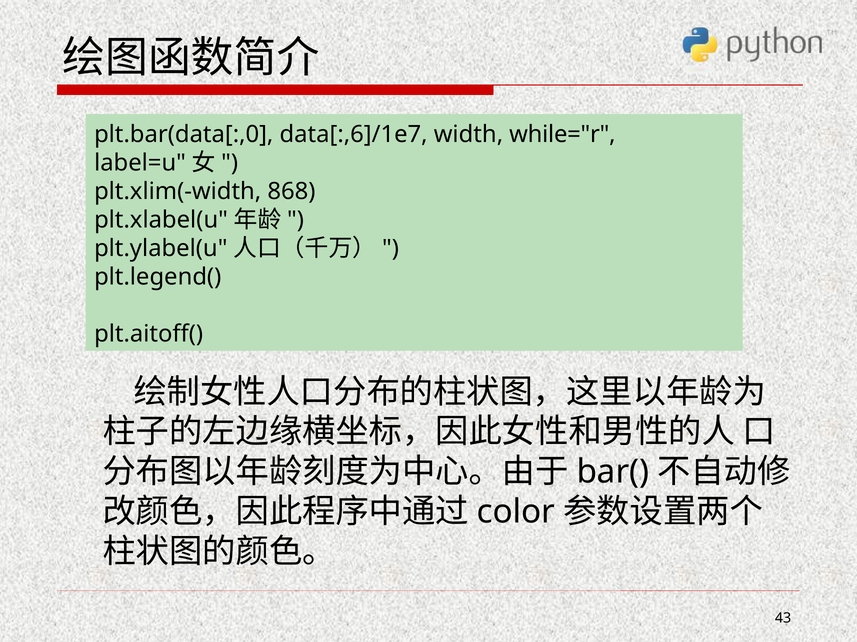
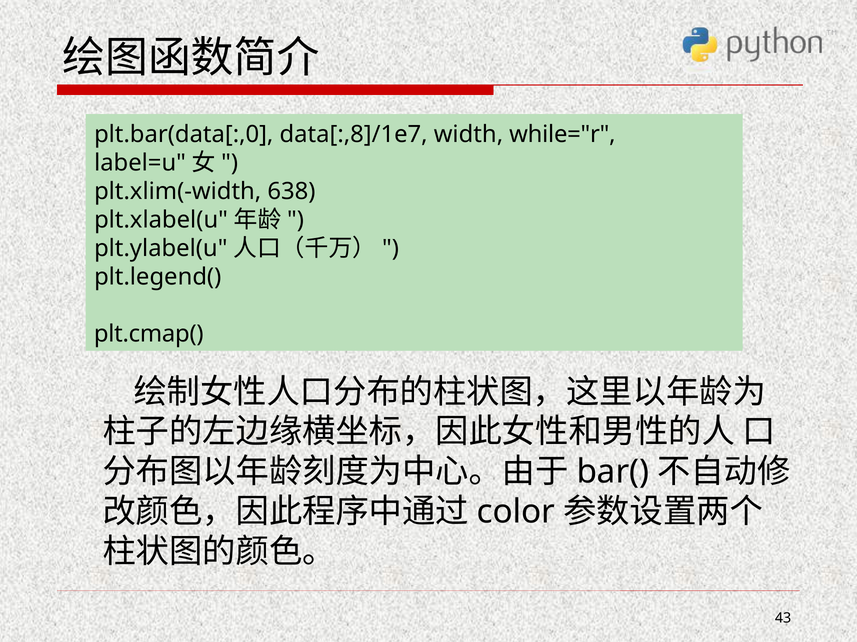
data[:,6]/1e7: data[:,6]/1e7 -> data[:,8]/1e7
868: 868 -> 638
plt.aitoff(: plt.aitoff( -> plt.cmap(
